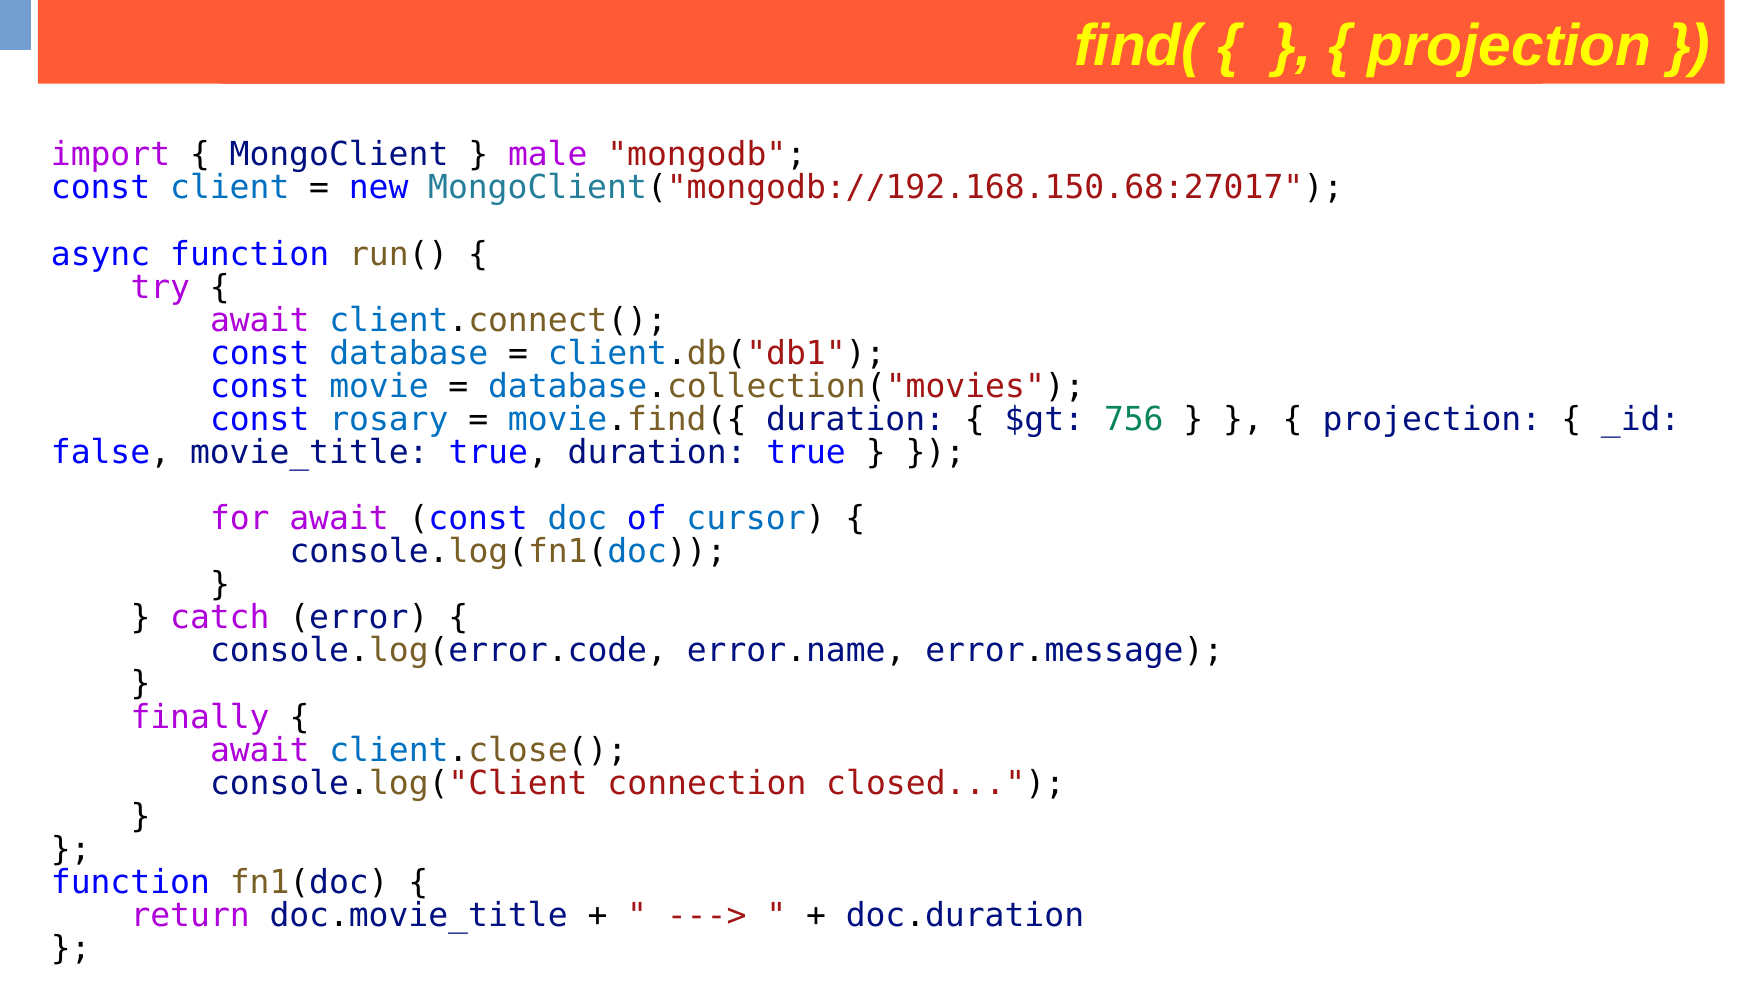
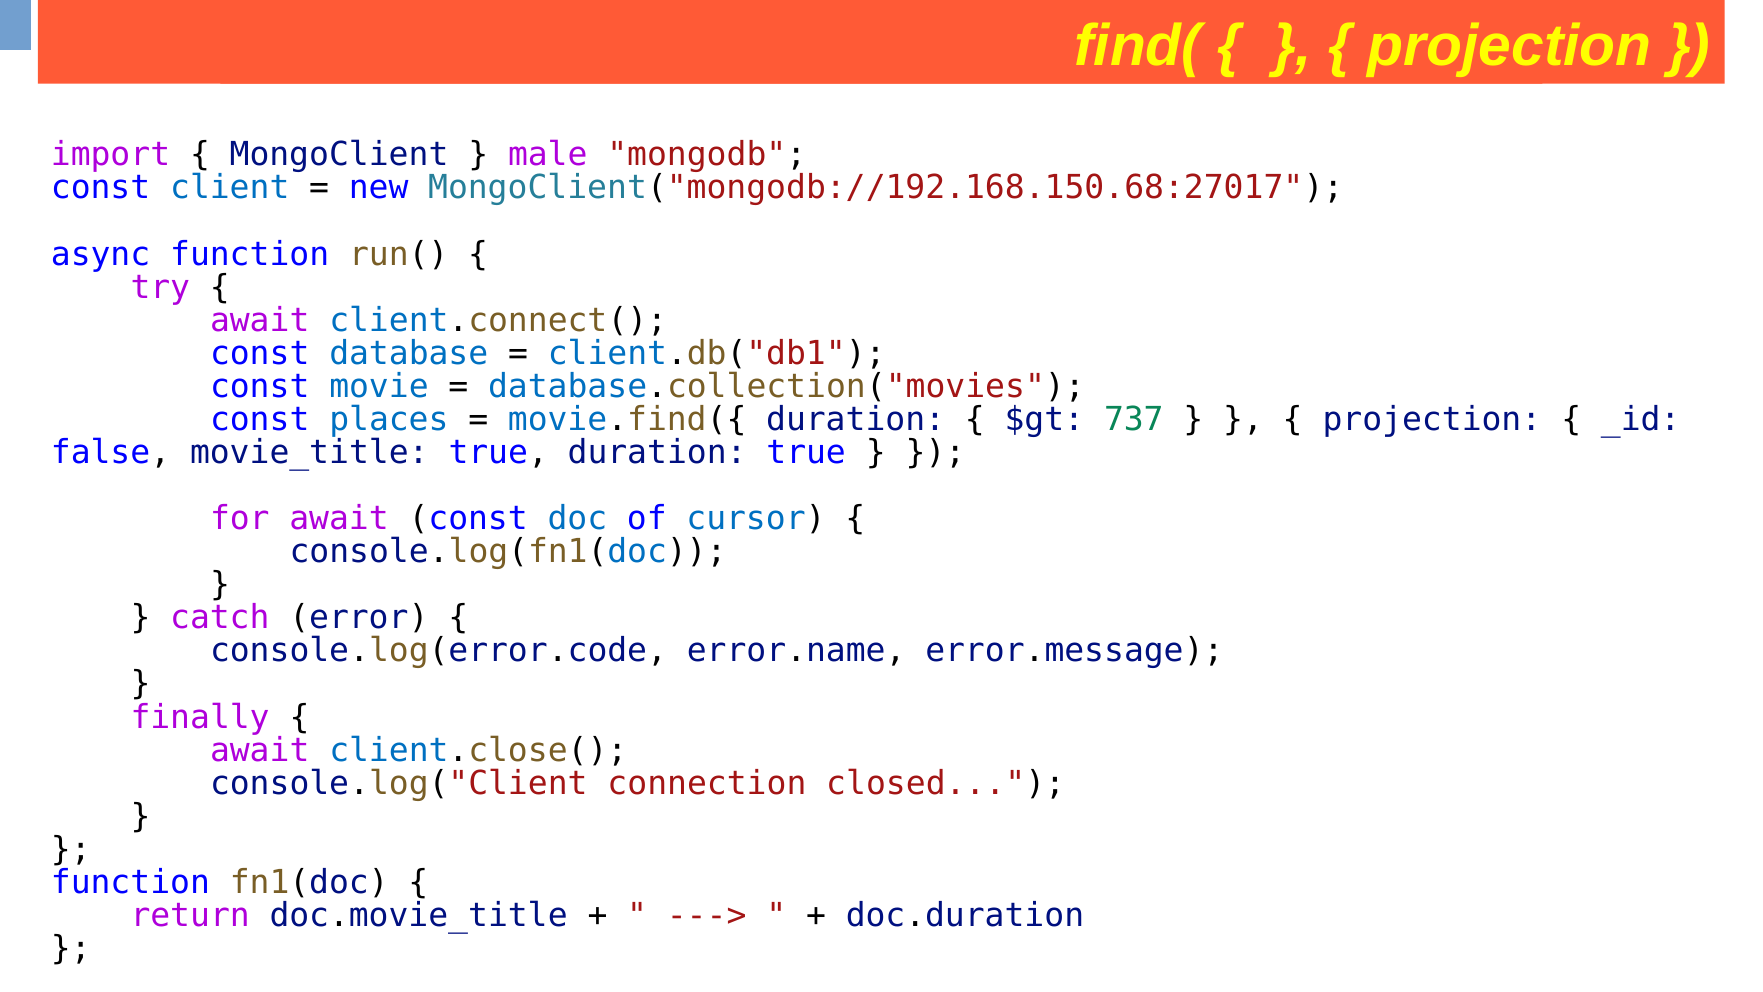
rosary: rosary -> places
756: 756 -> 737
